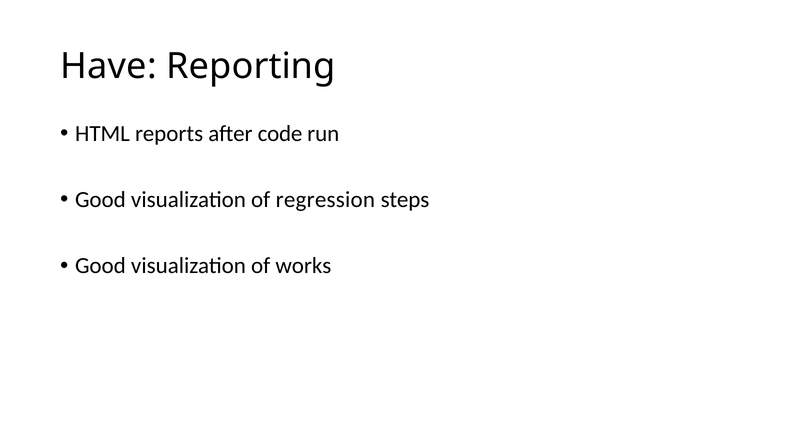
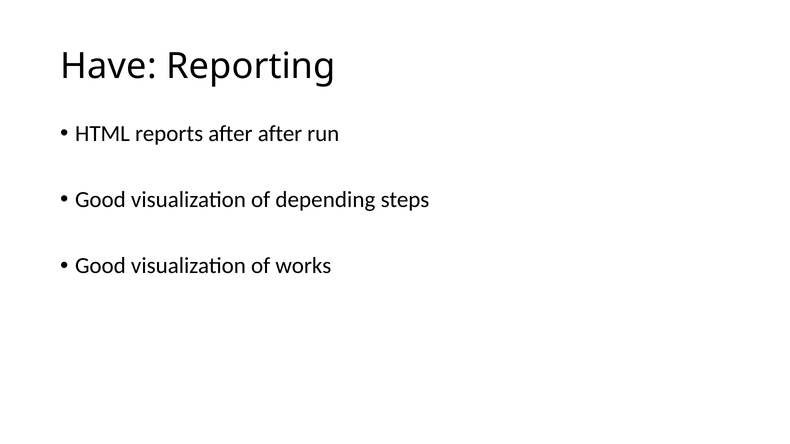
after code: code -> after
regression: regression -> depending
